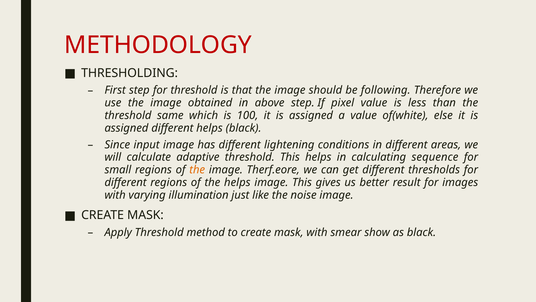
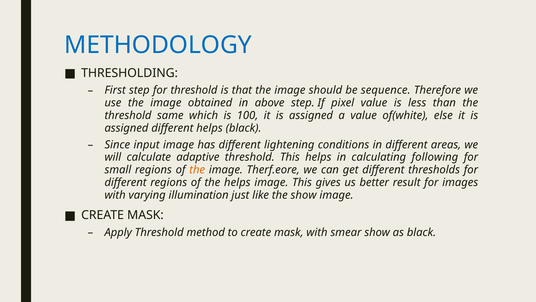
METHODOLOGY colour: red -> blue
following: following -> sequence
sequence: sequence -> following
the noise: noise -> show
